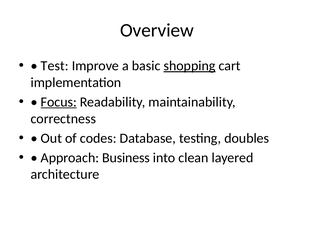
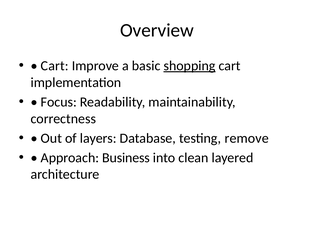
Test at (55, 66): Test -> Cart
Focus underline: present -> none
codes: codes -> layers
doubles: doubles -> remove
